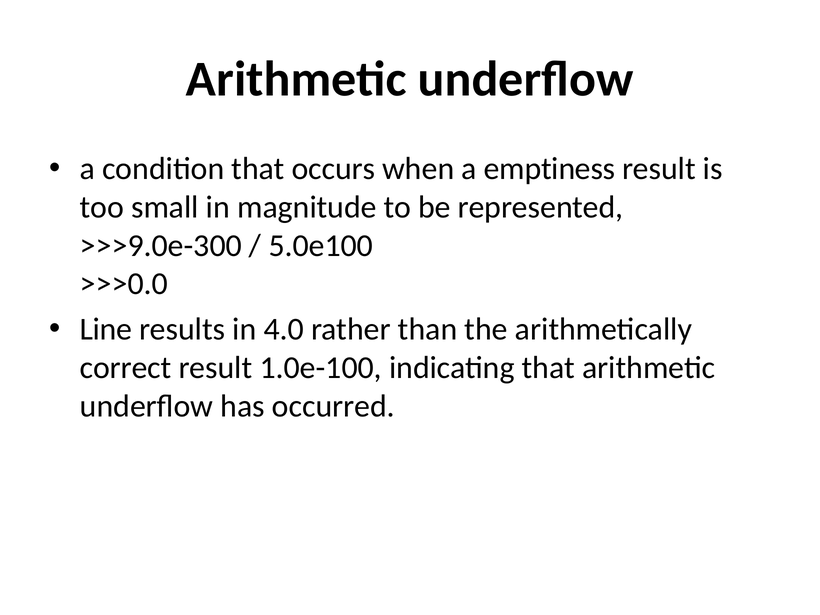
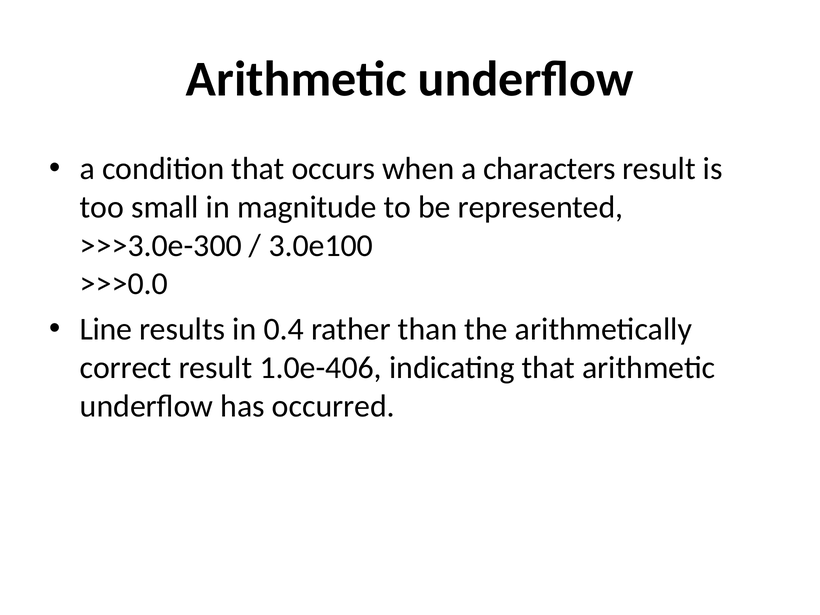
emptiness: emptiness -> characters
>>>9.0e-300: >>>9.0e-300 -> >>>3.0e-300
5.0e100: 5.0e100 -> 3.0e100
4.0: 4.0 -> 0.4
1.0e-100: 1.0e-100 -> 1.0e-406
